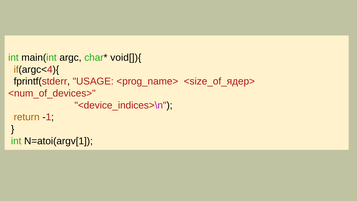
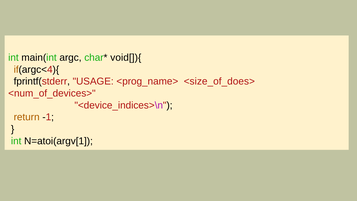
<size_of_ядер>: <size_of_ядер> -> <size_of_does>
